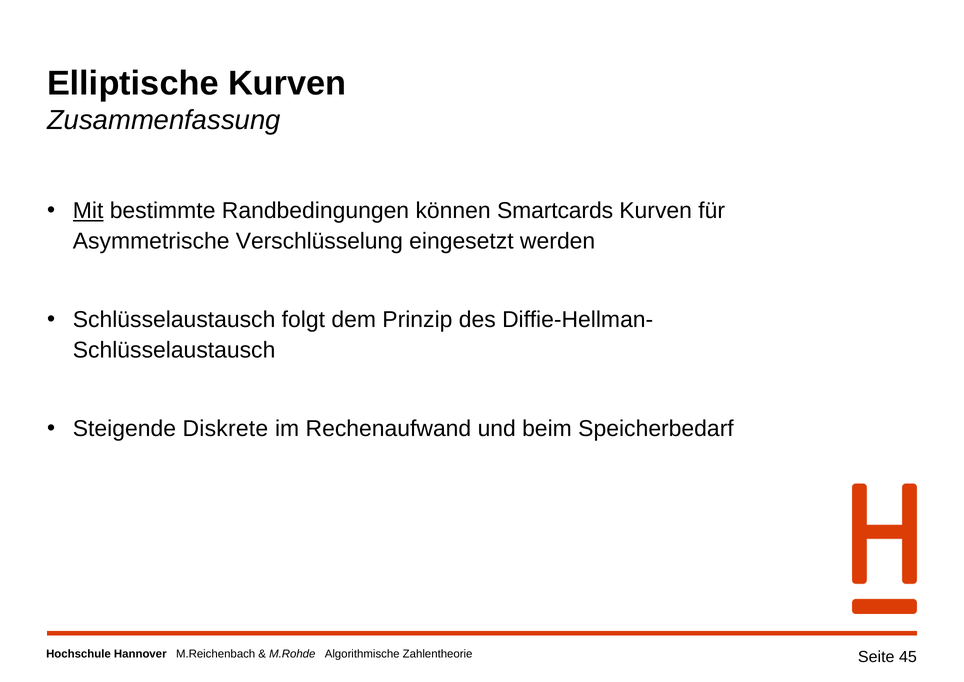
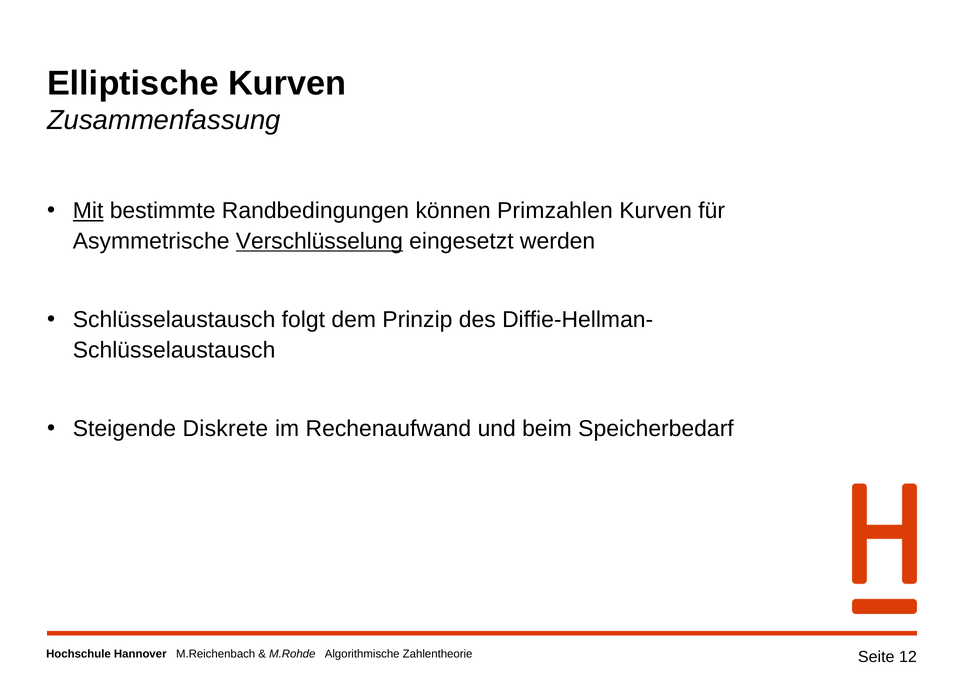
Smartcards: Smartcards -> Primzahlen
Verschlüsselung underline: none -> present
45: 45 -> 12
